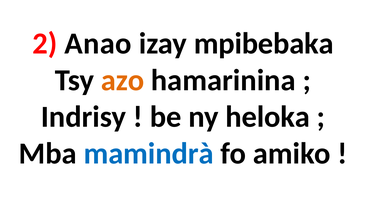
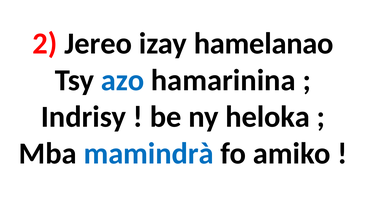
Anao: Anao -> Jereo
mpibebaka: mpibebaka -> hamelanao
azo colour: orange -> blue
